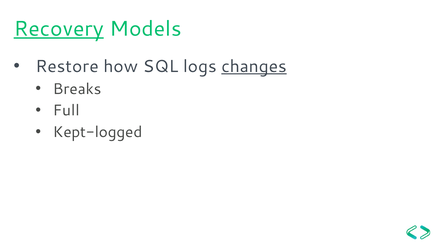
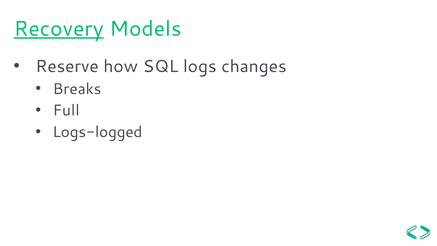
Restore: Restore -> Reserve
changes underline: present -> none
Kept-logged: Kept-logged -> Logs-logged
